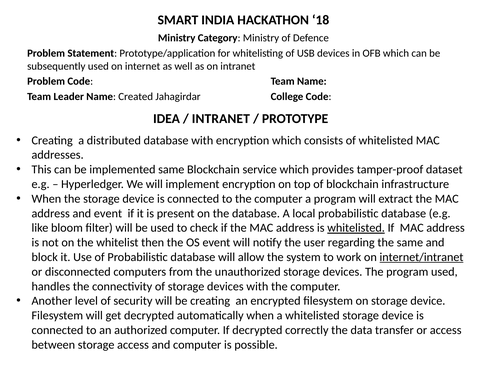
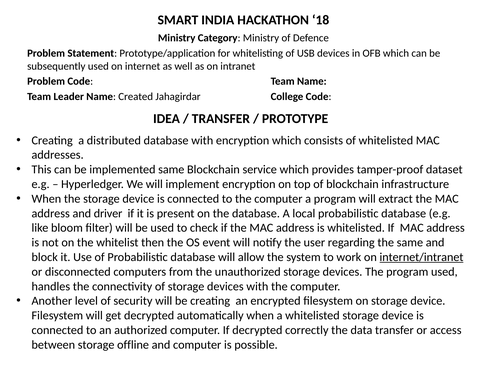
INTRANET at (221, 119): INTRANET -> TRANSFER
and event: event -> driver
whitelisted at (356, 228) underline: present -> none
storage access: access -> offline
